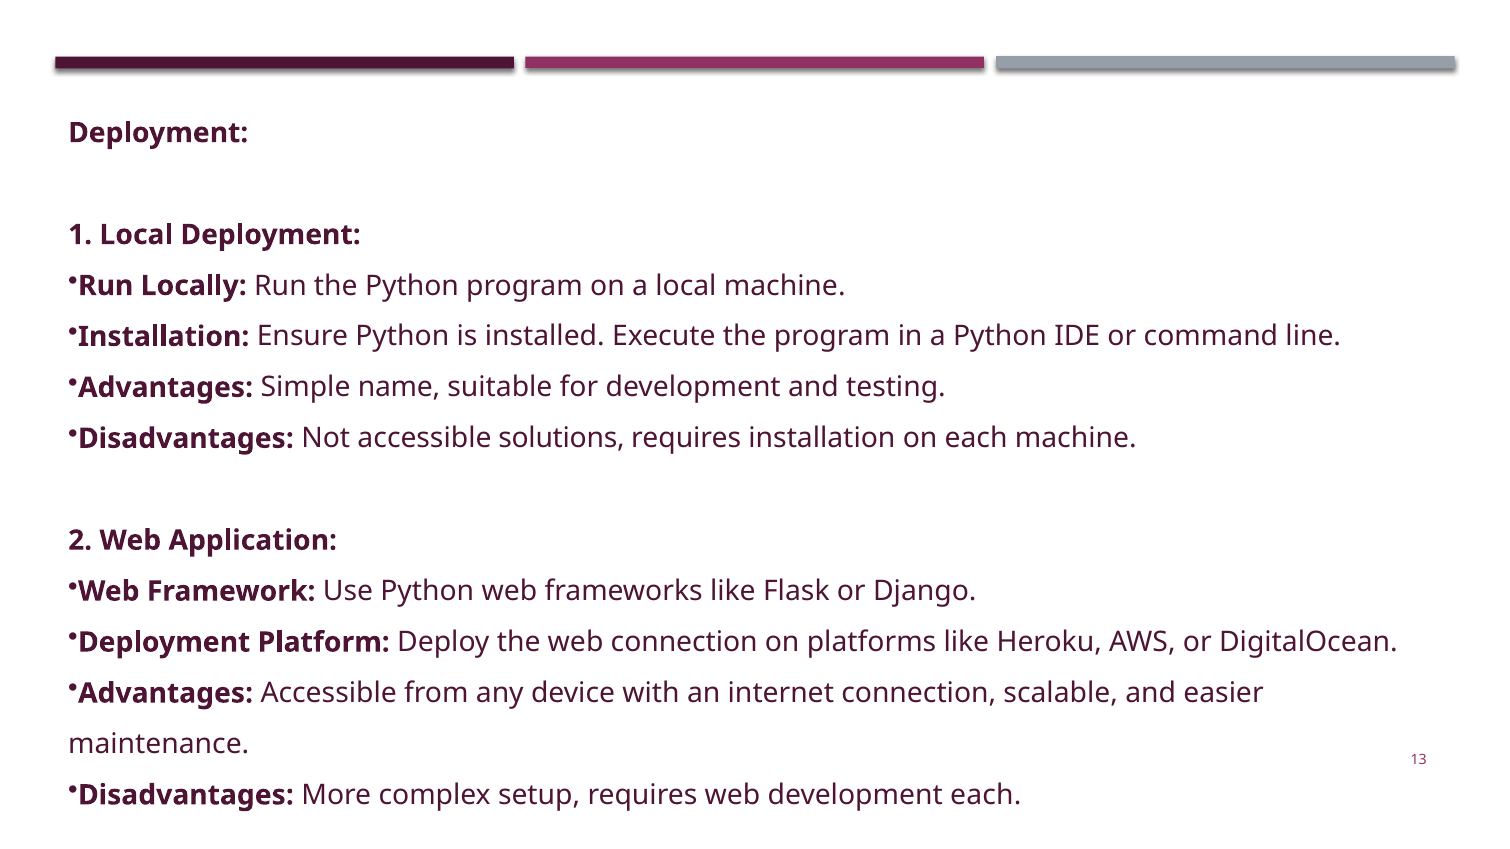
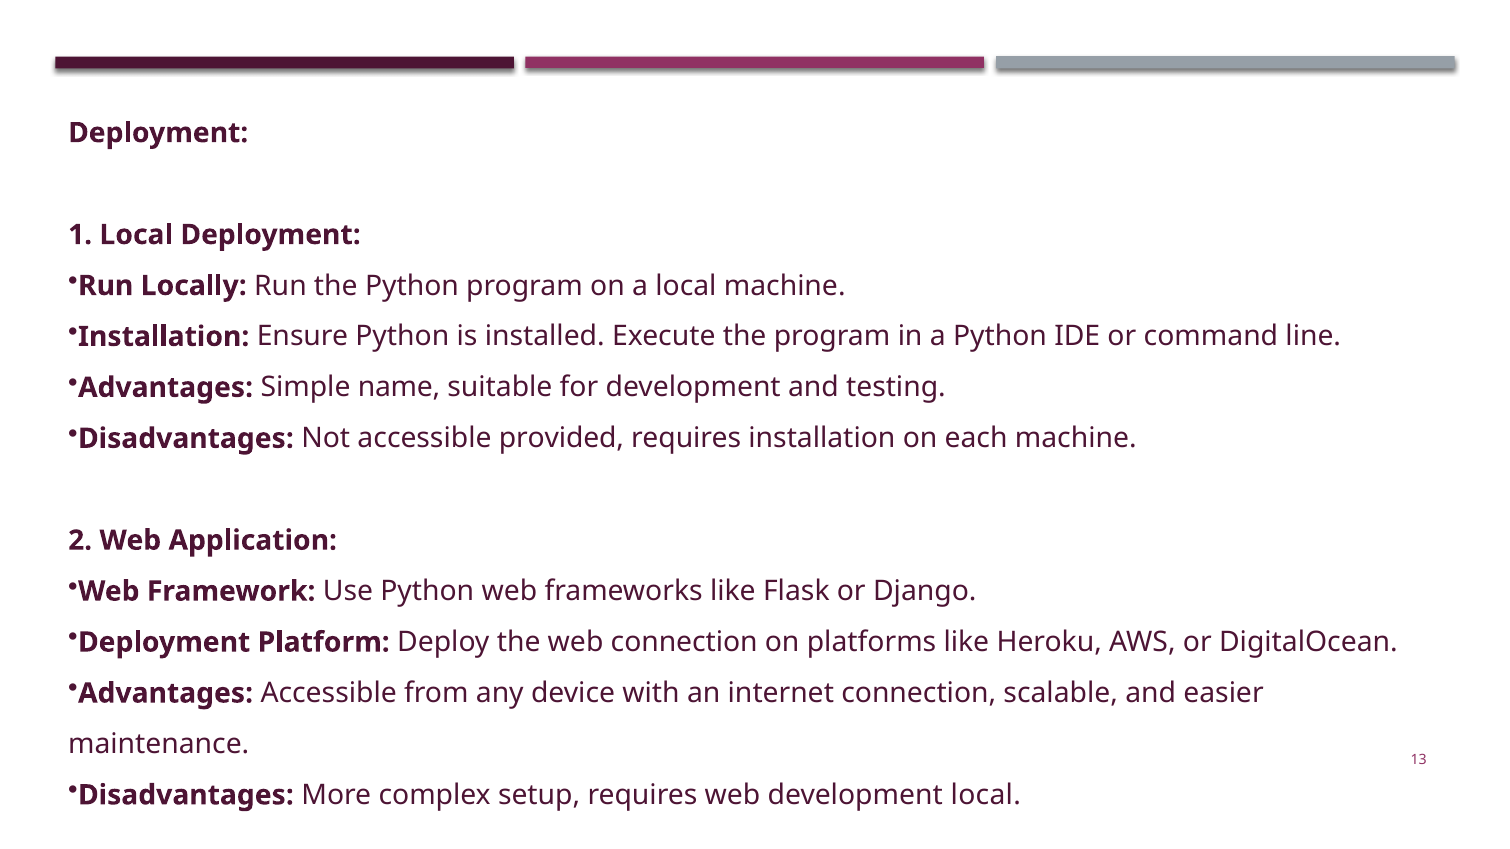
solutions: solutions -> provided
development each: each -> local
